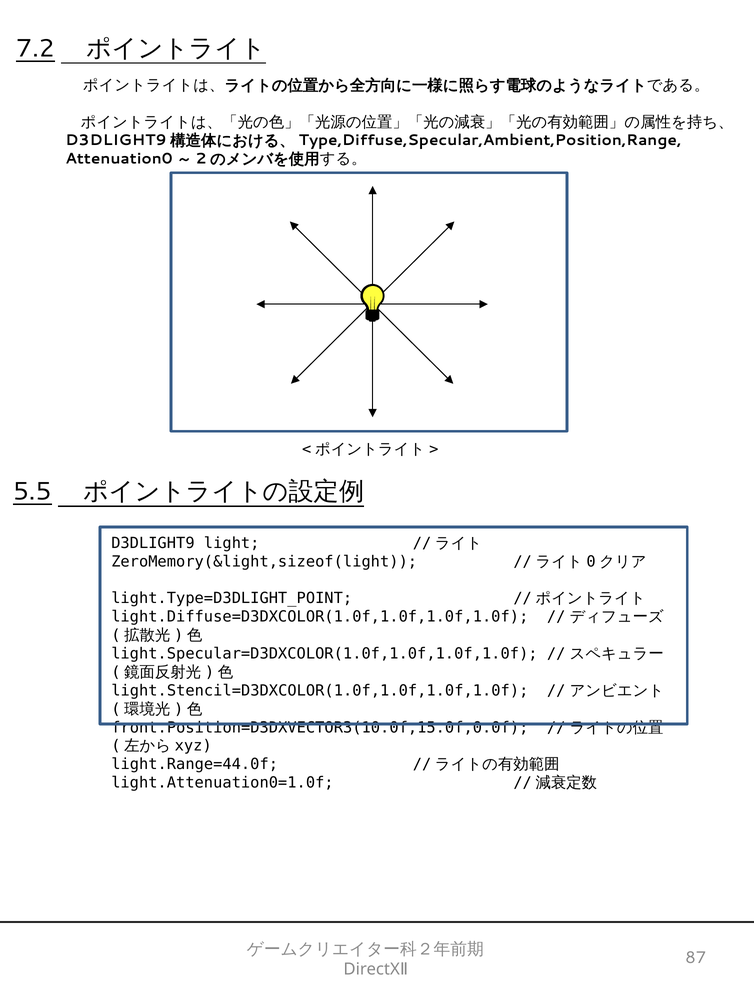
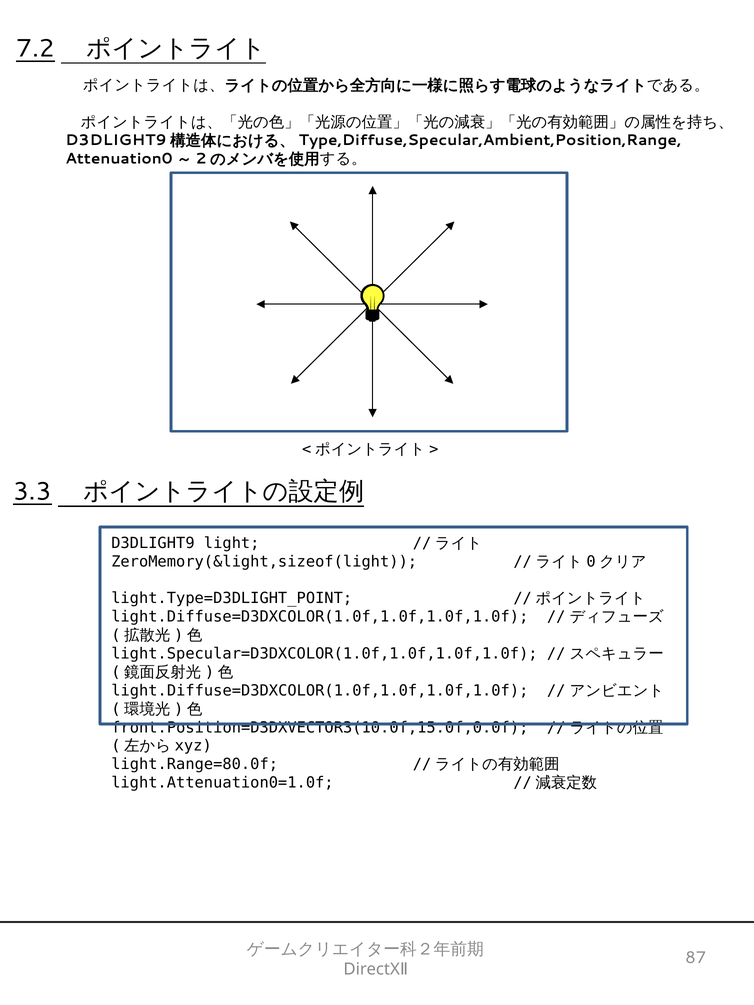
5.5: 5.5 -> 3.3
light.Stencil=D3DXCOLOR(1.0f,1.0f,1.0f,1.0f at (320, 691): light.Stencil=D3DXCOLOR(1.0f,1.0f,1.0f,1.0f -> light.Diffuse=D3DXCOLOR(1.0f,1.0f,1.0f,1.0f
light.Range=44.0f: light.Range=44.0f -> light.Range=80.0f
